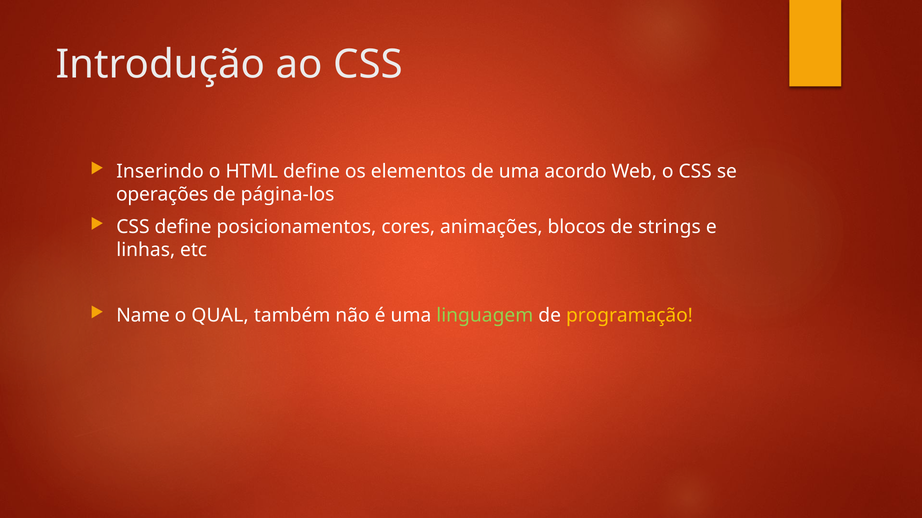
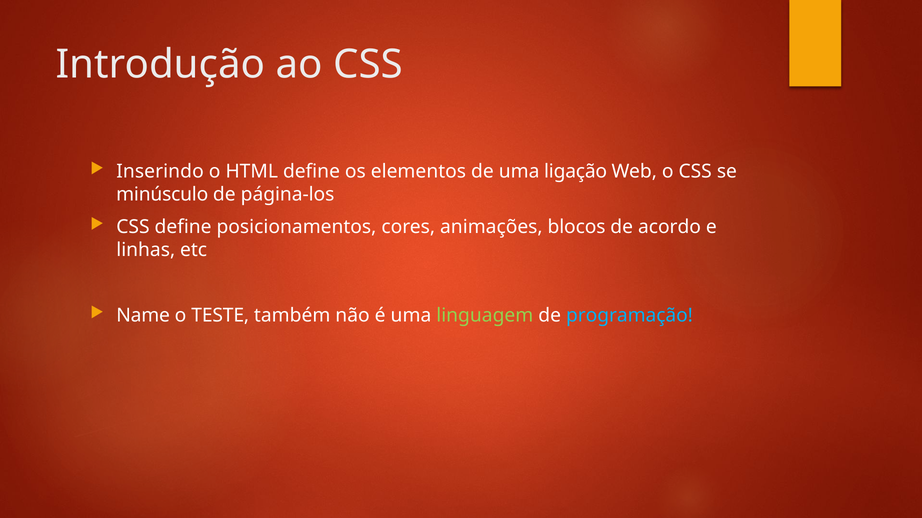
acordo: acordo -> ligação
operações: operações -> minúsculo
strings: strings -> acordo
QUAL: QUAL -> TESTE
programação colour: yellow -> light blue
